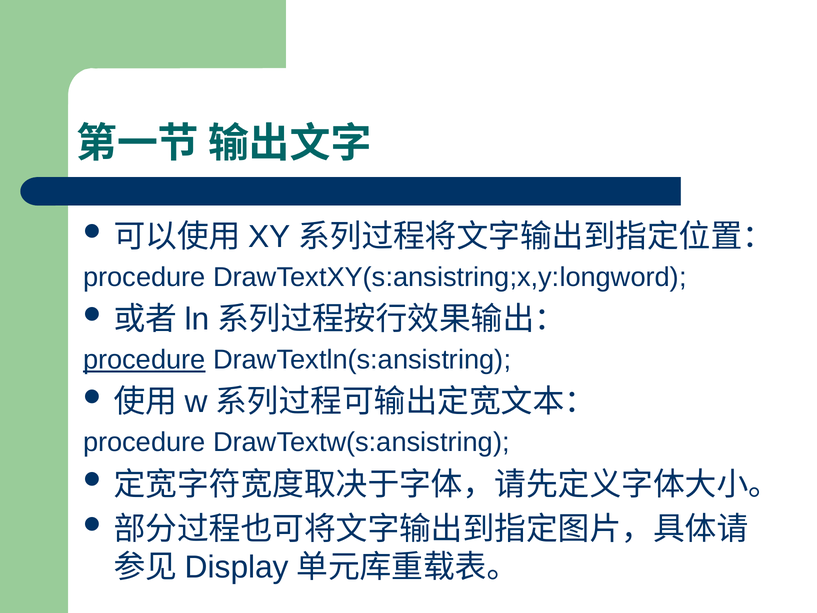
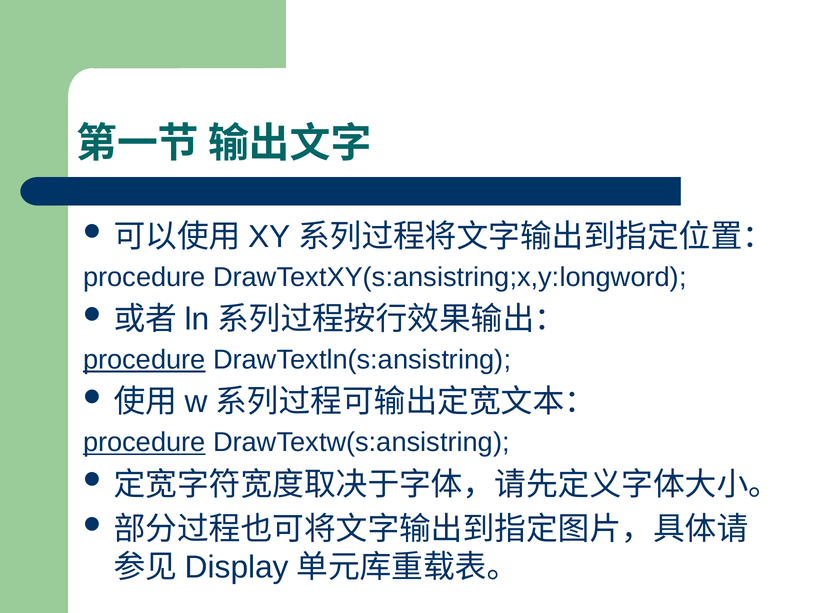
procedure at (144, 442) underline: none -> present
